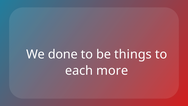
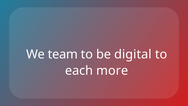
done: done -> team
things: things -> digital
